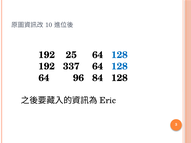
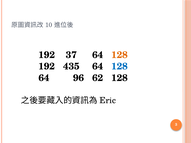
25: 25 -> 37
128 at (120, 55) colour: blue -> orange
337: 337 -> 435
84: 84 -> 62
